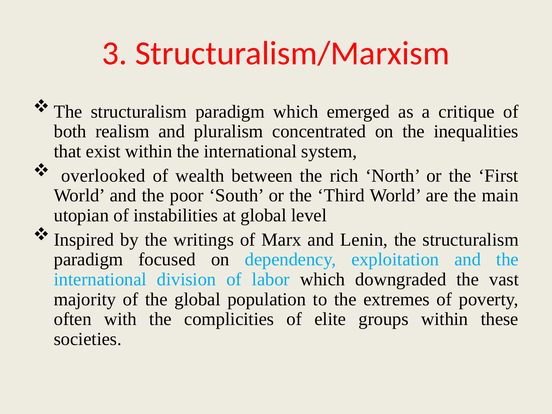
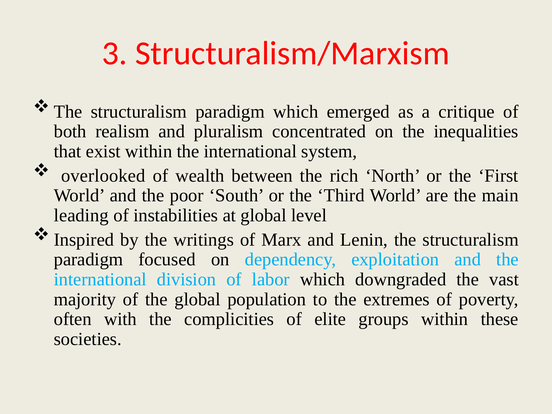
utopian: utopian -> leading
